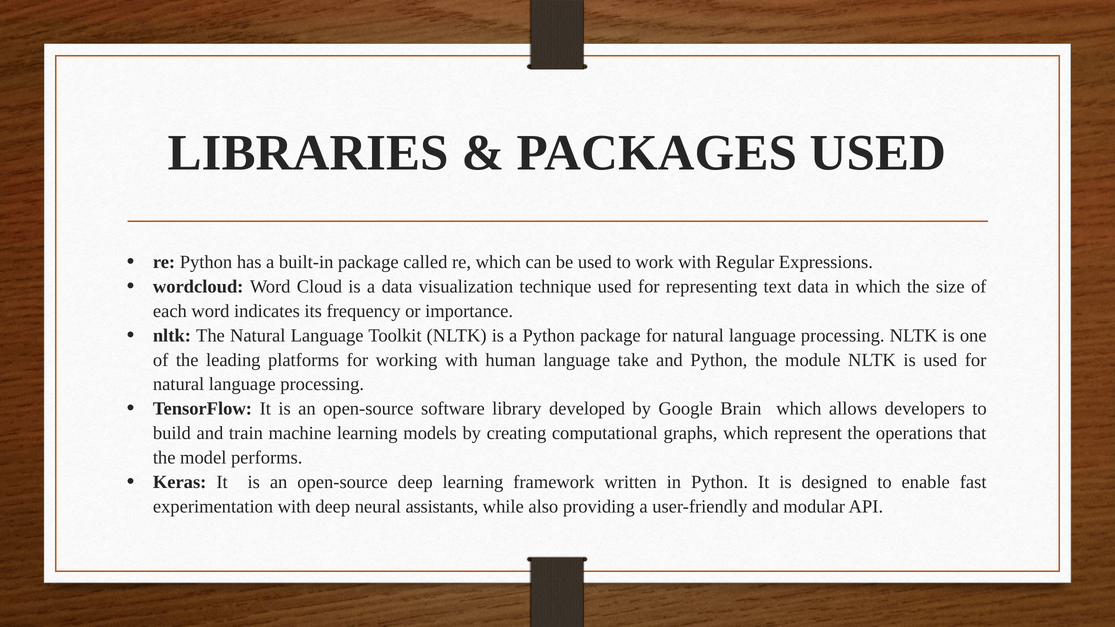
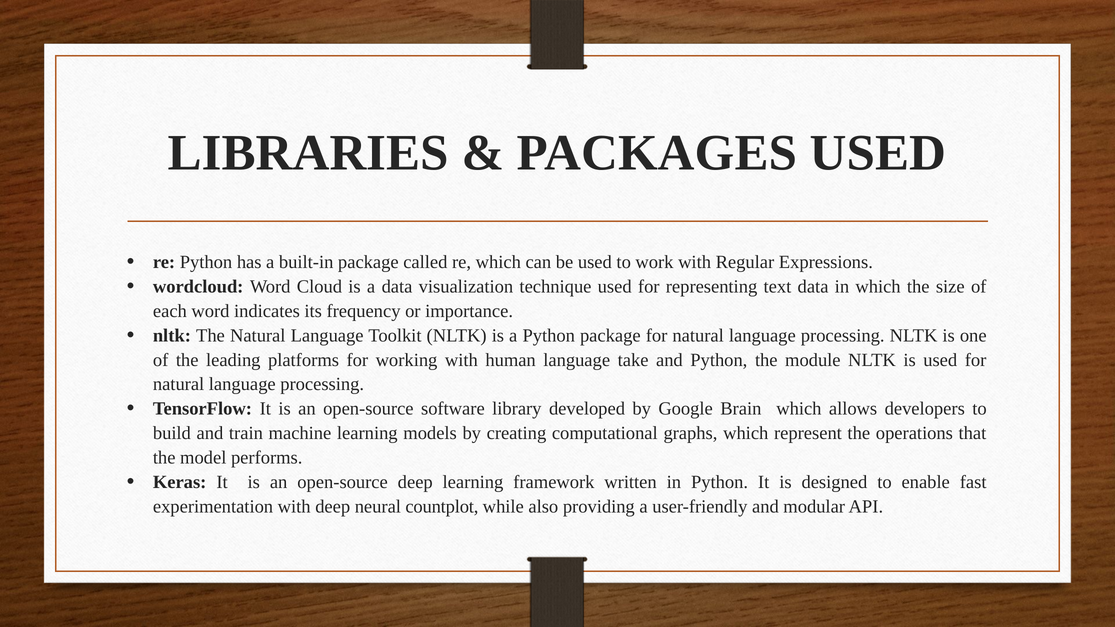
assistants: assistants -> countplot
